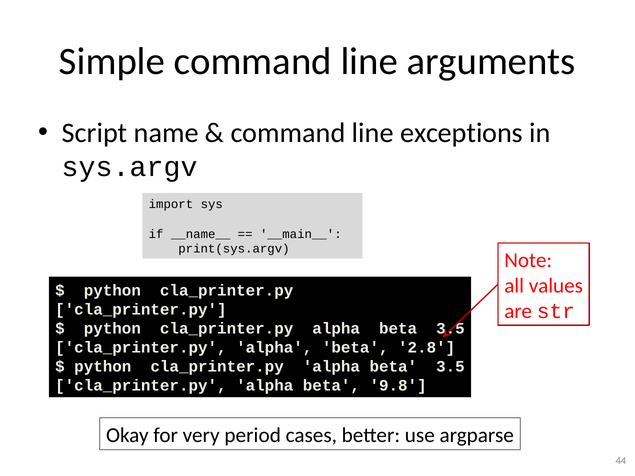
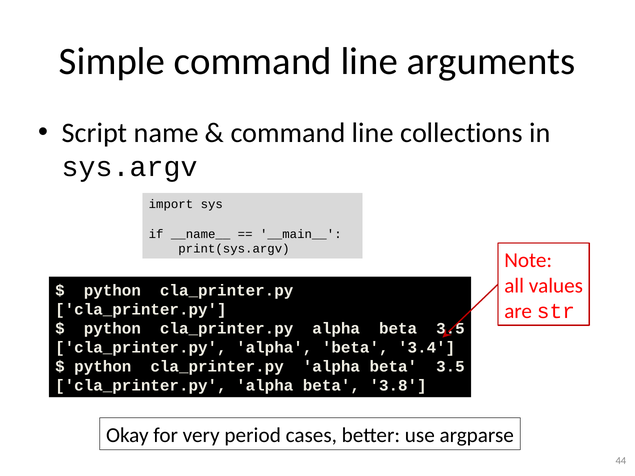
exceptions: exceptions -> collections
2.8: 2.8 -> 3.4
9.8: 9.8 -> 3.8
